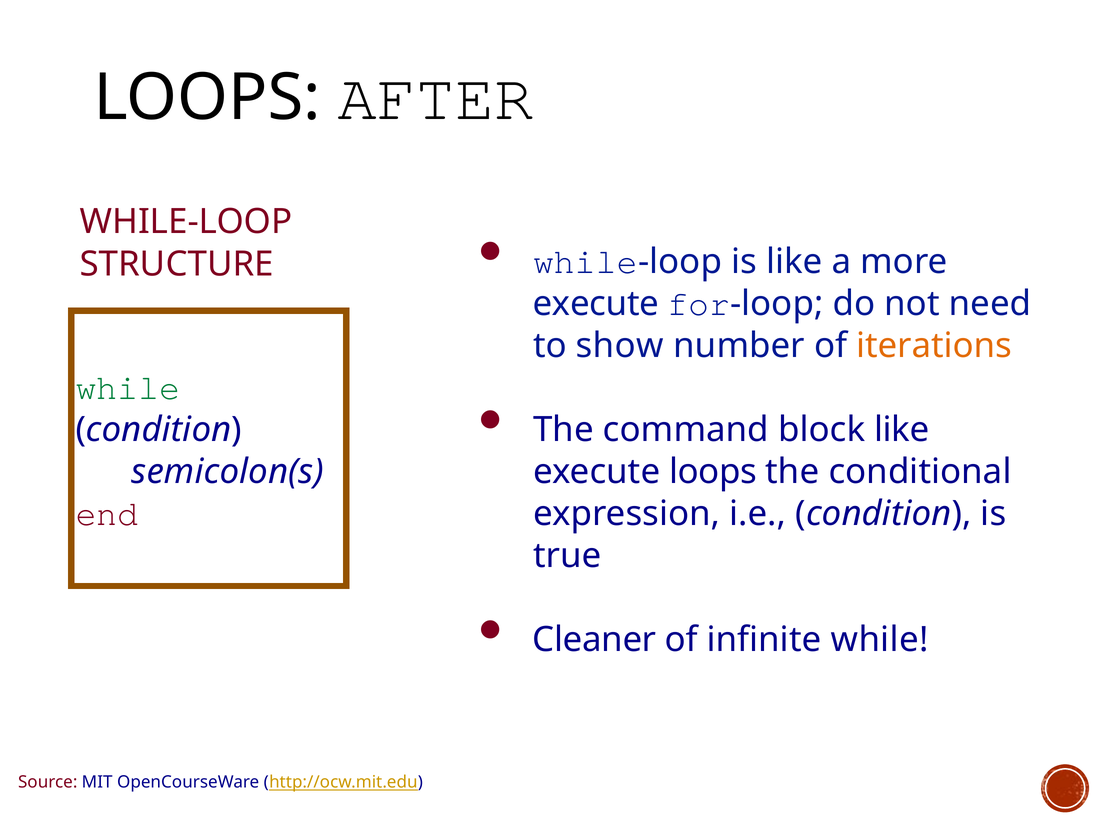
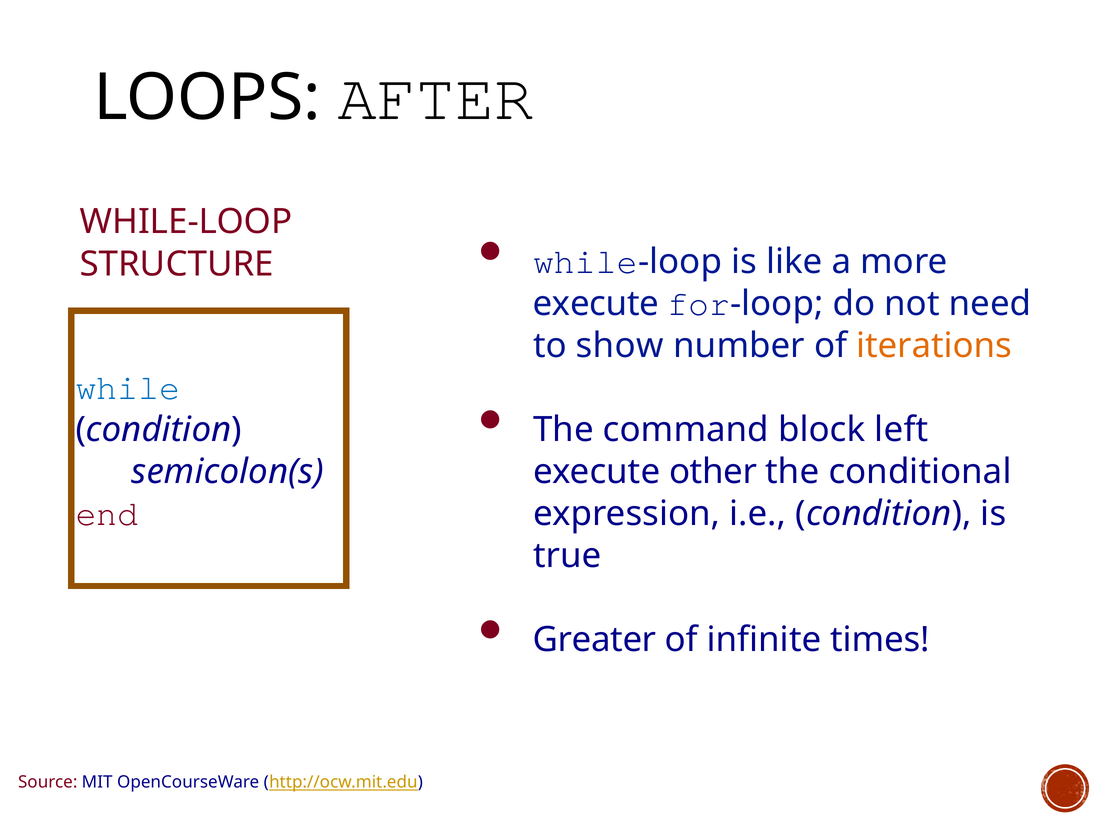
while at (128, 388) colour: green -> blue
block like: like -> left
execute loops: loops -> other
Cleaner: Cleaner -> Greater
infinite while: while -> times
